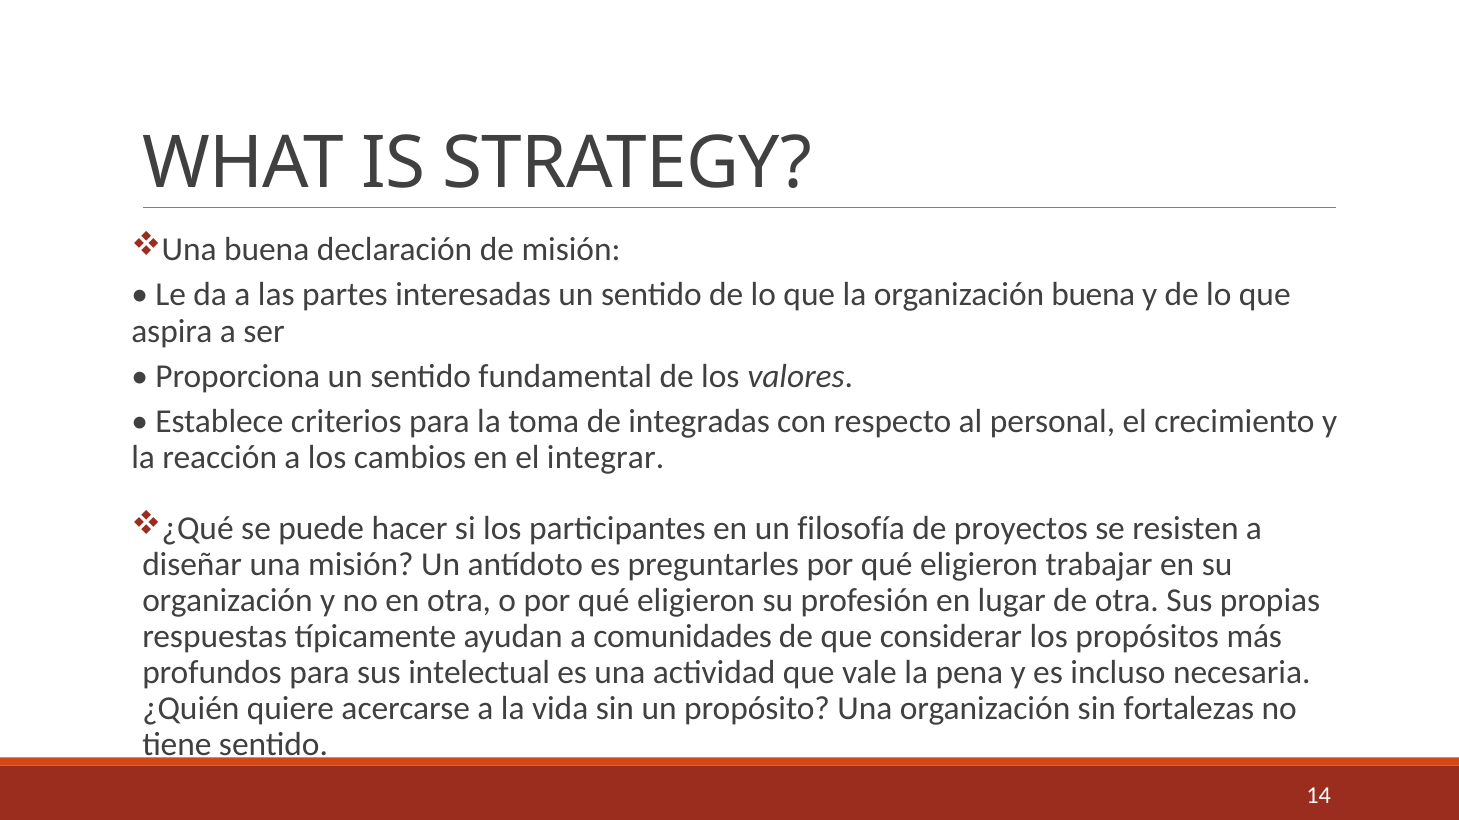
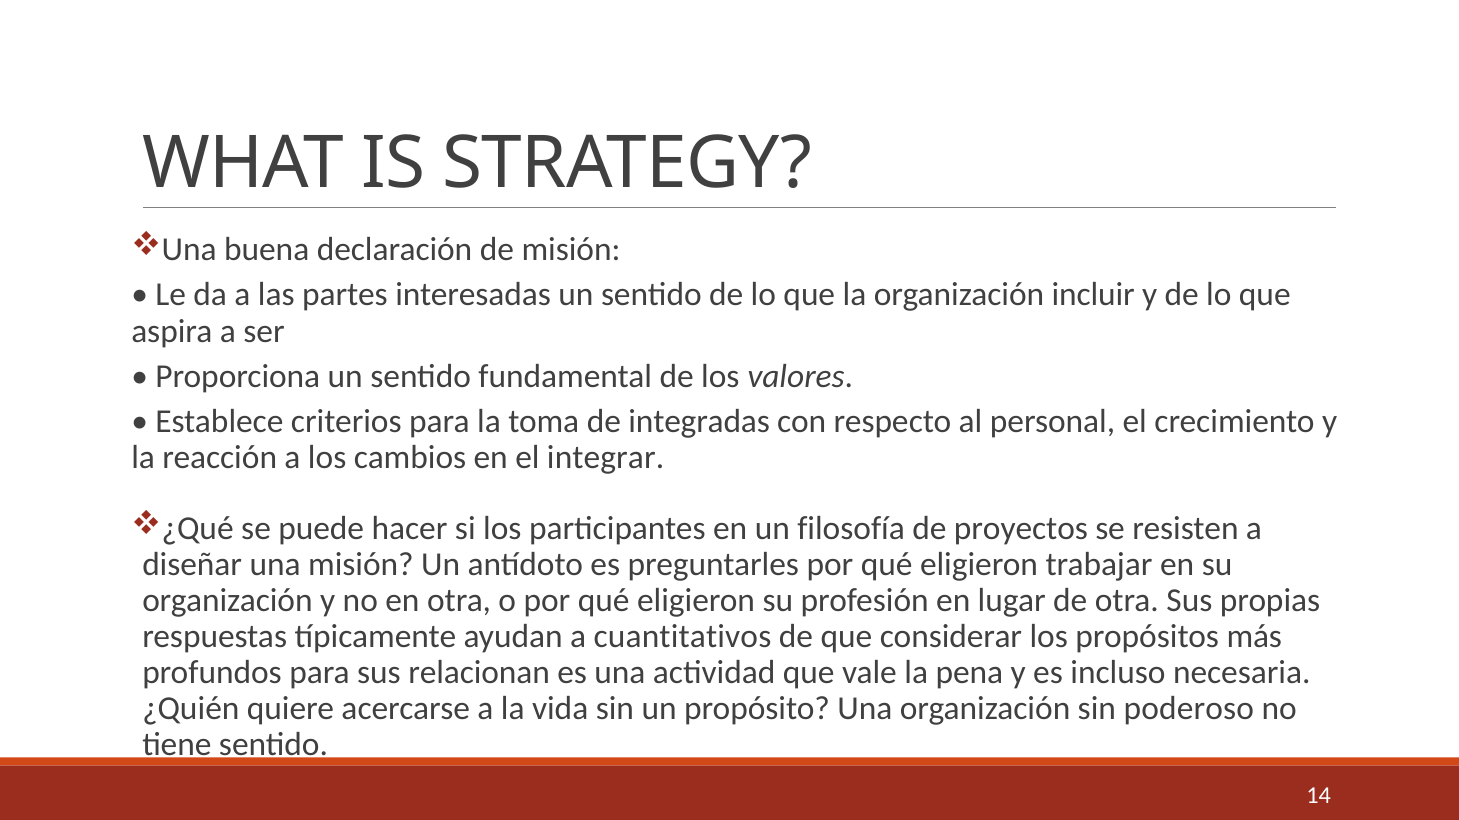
organización buena: buena -> incluir
comunidades: comunidades -> cuantitativos
intelectual: intelectual -> relacionan
fortalezas: fortalezas -> poderoso
